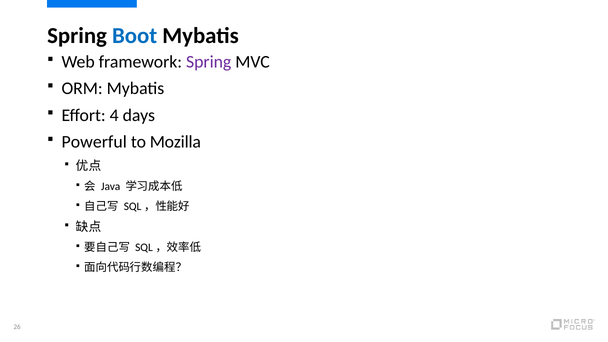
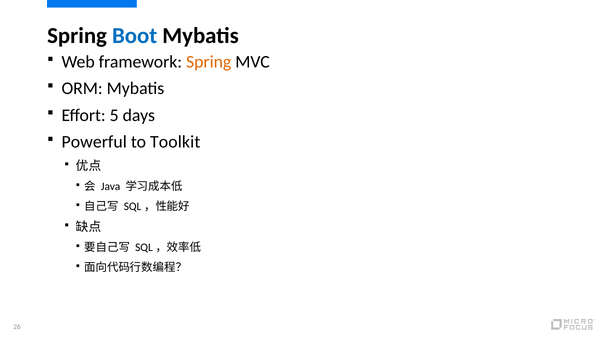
Spring at (209, 62) colour: purple -> orange
4: 4 -> 5
Mozilla: Mozilla -> Toolkit
